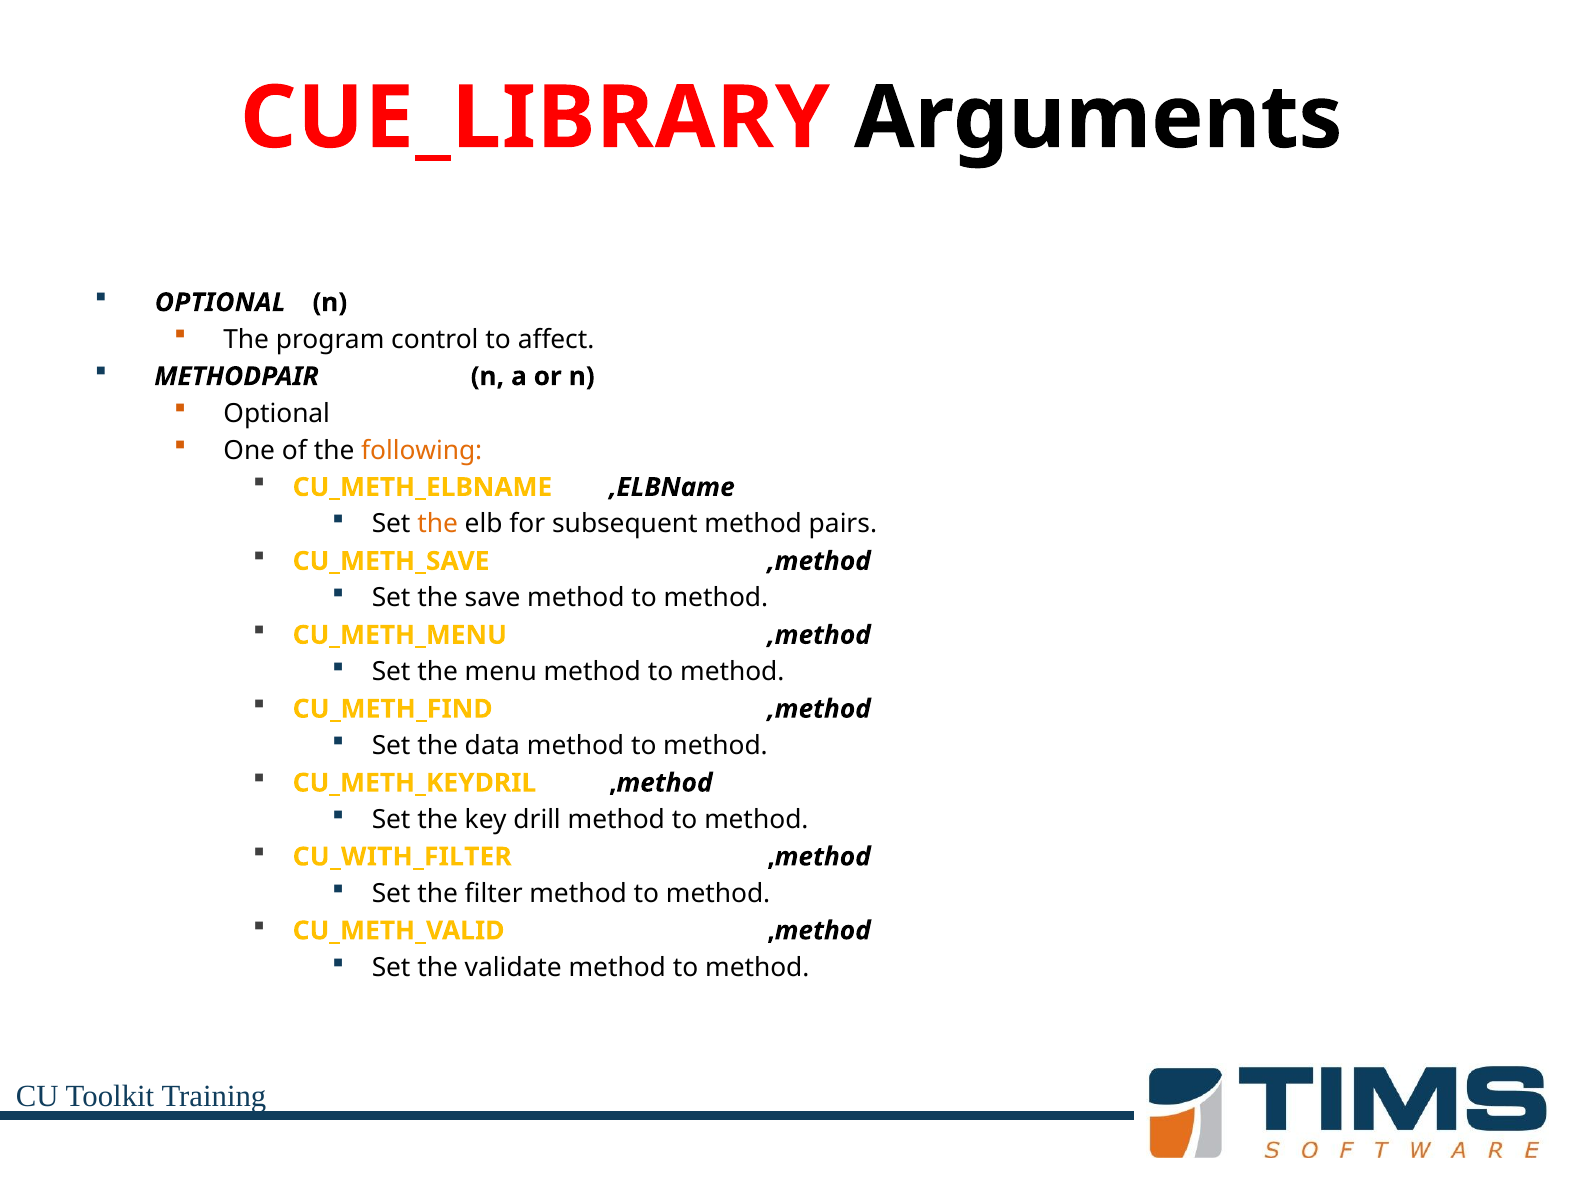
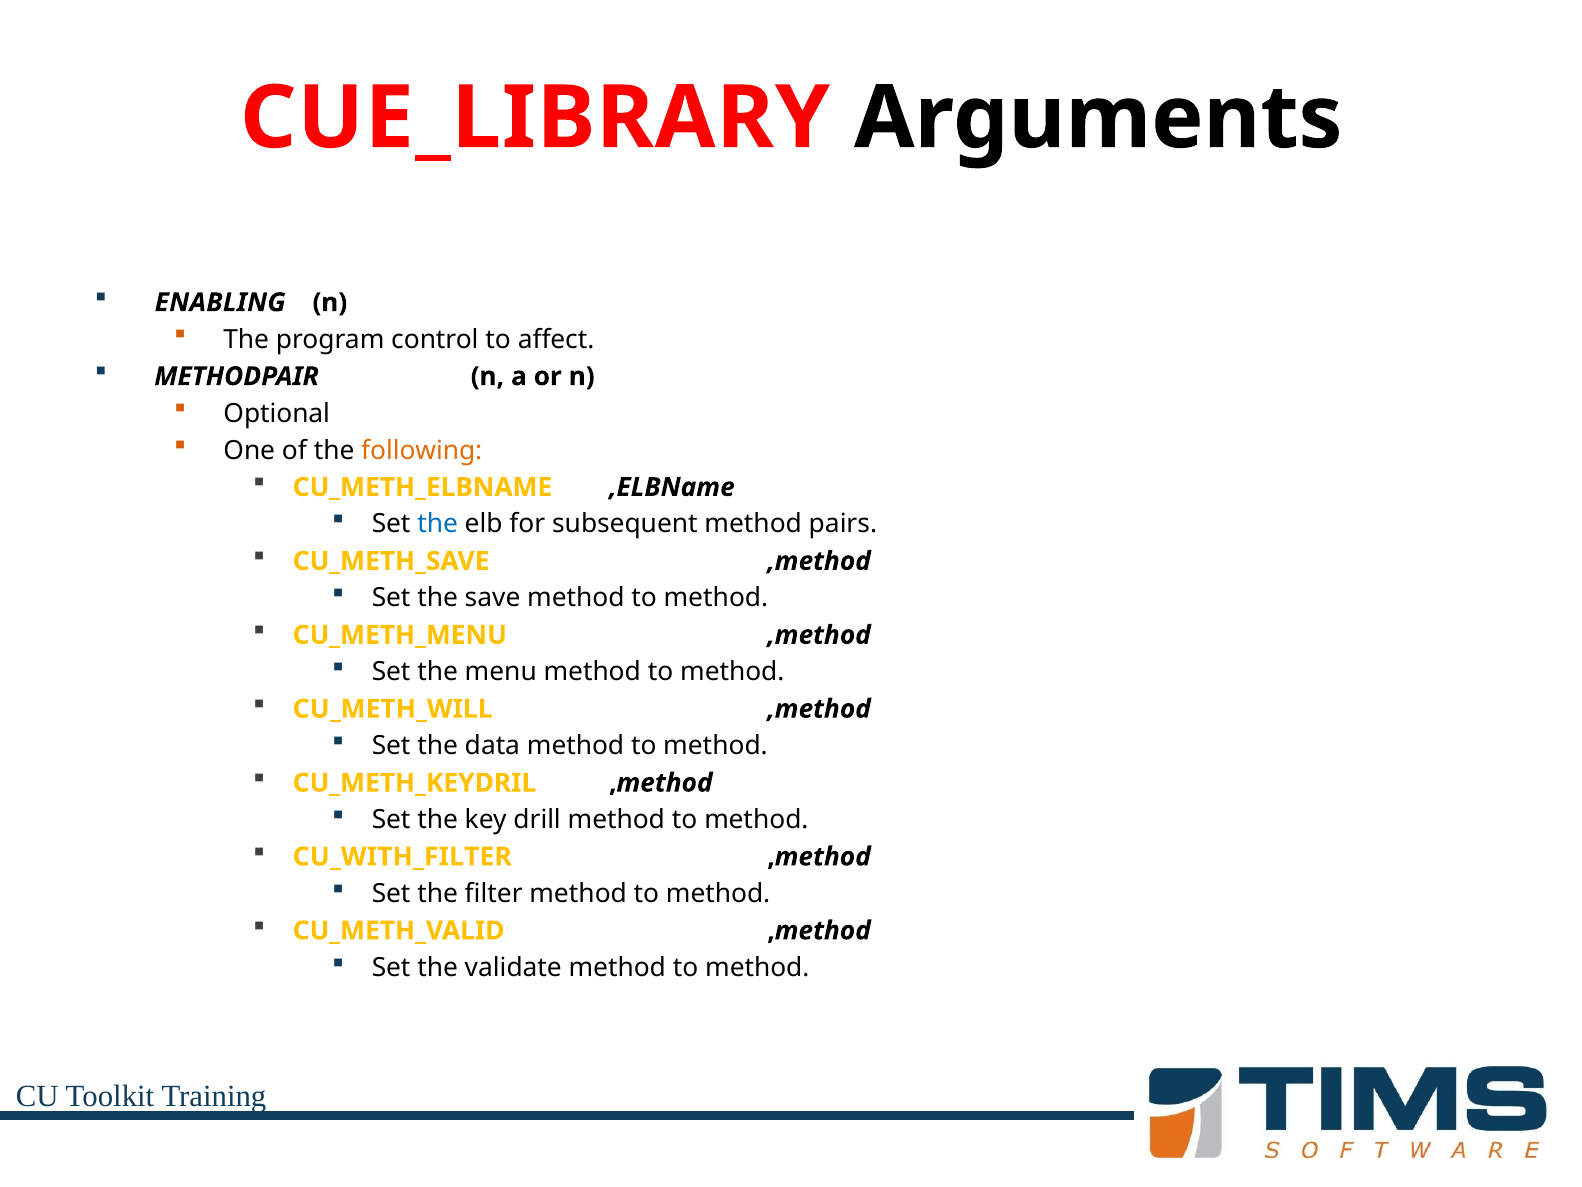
OPTIONAL at (220, 302): OPTIONAL -> ENABLING
the at (438, 524) colour: orange -> blue
CU_METH_FIND: CU_METH_FIND -> CU_METH_WILL
